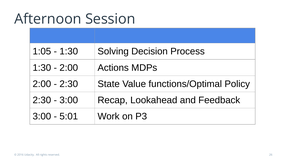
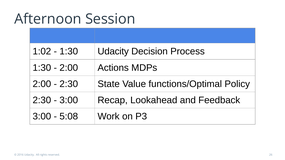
1:05: 1:05 -> 1:02
1:30 Solving: Solving -> Udacity
5:01: 5:01 -> 5:08
